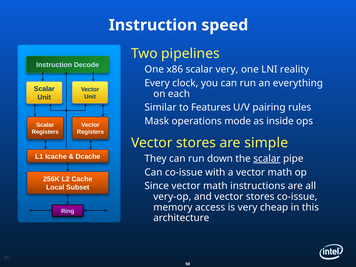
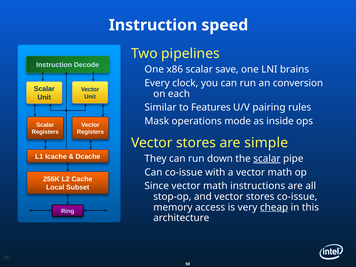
scalar very: very -> save
reality: reality -> brains
everything: everything -> conversion
very-op: very-op -> stop-op
cheap underline: none -> present
